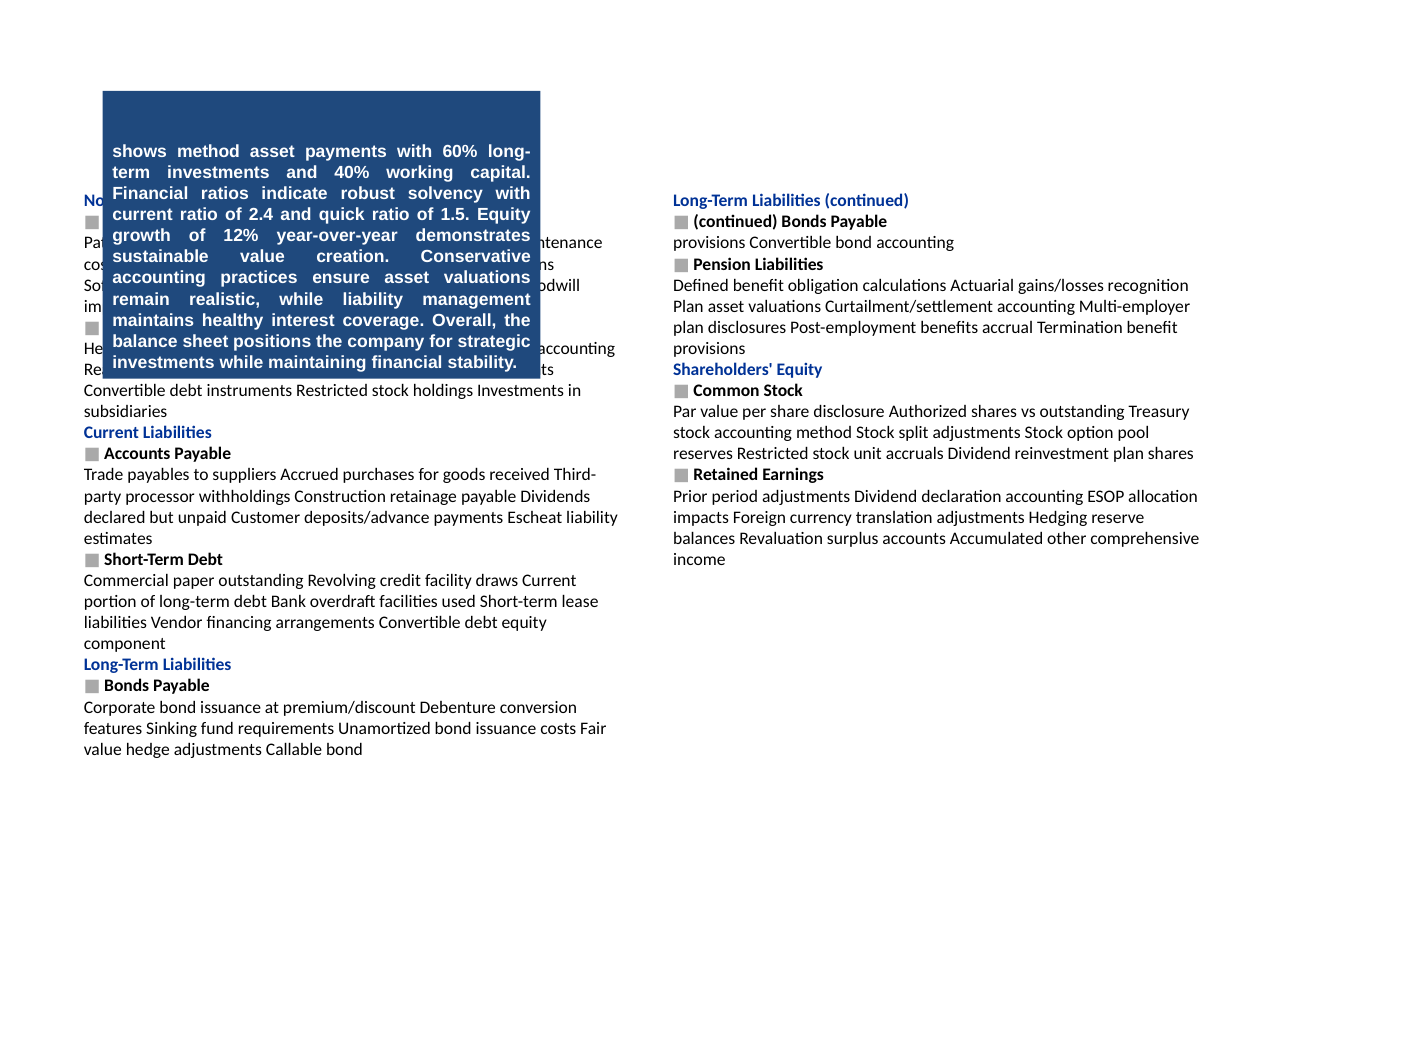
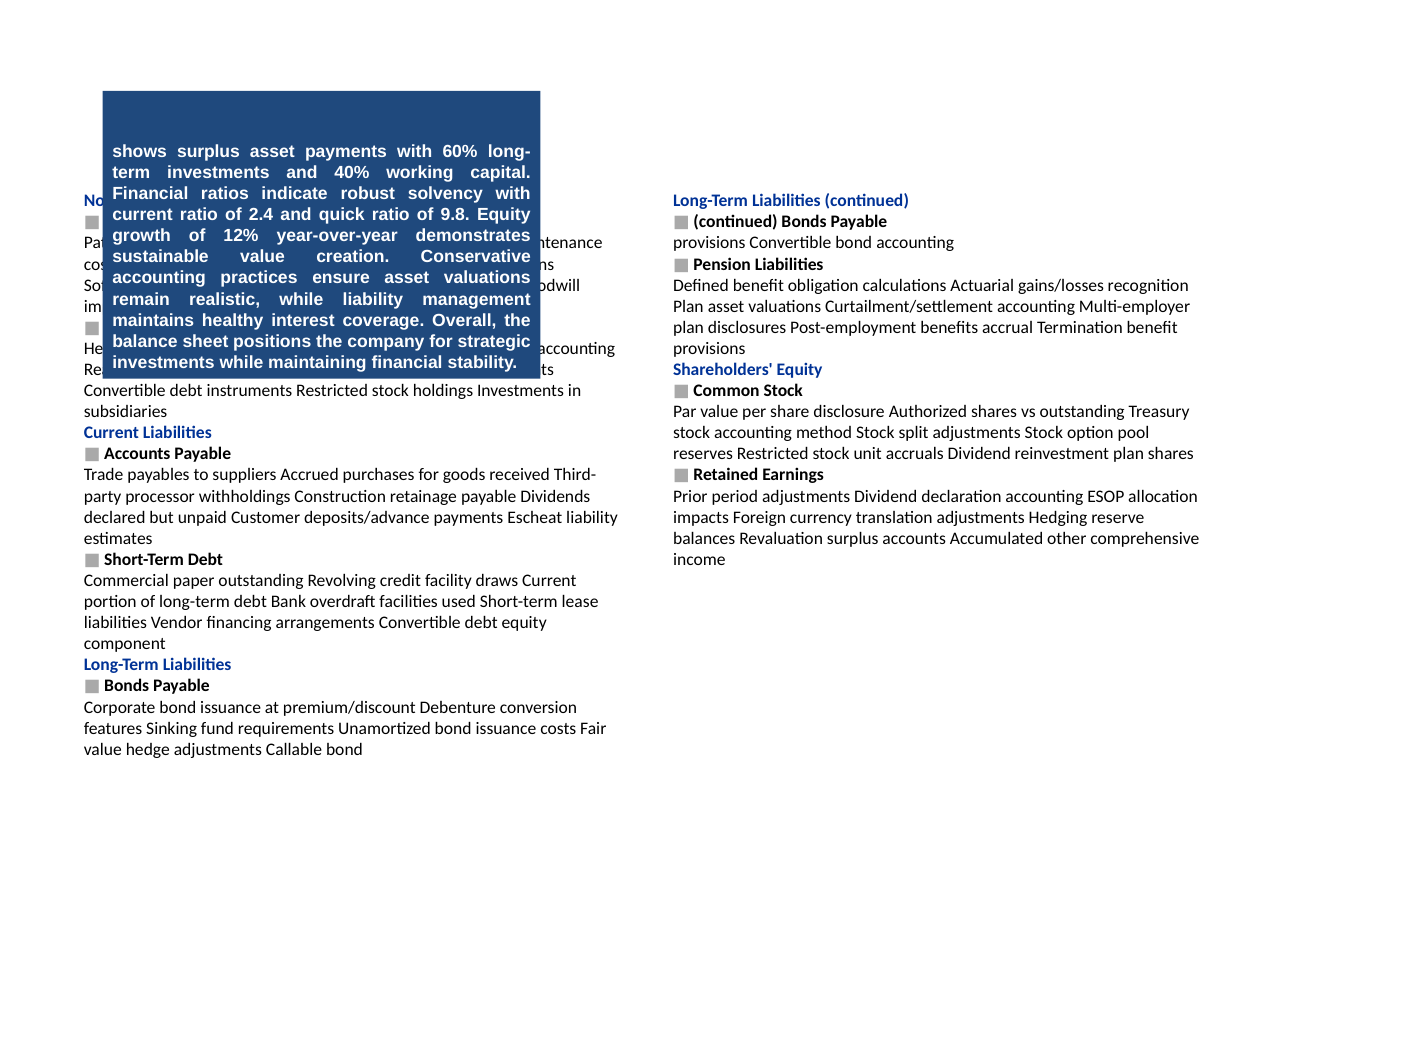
shows method: method -> surplus
1.5: 1.5 -> 9.8
